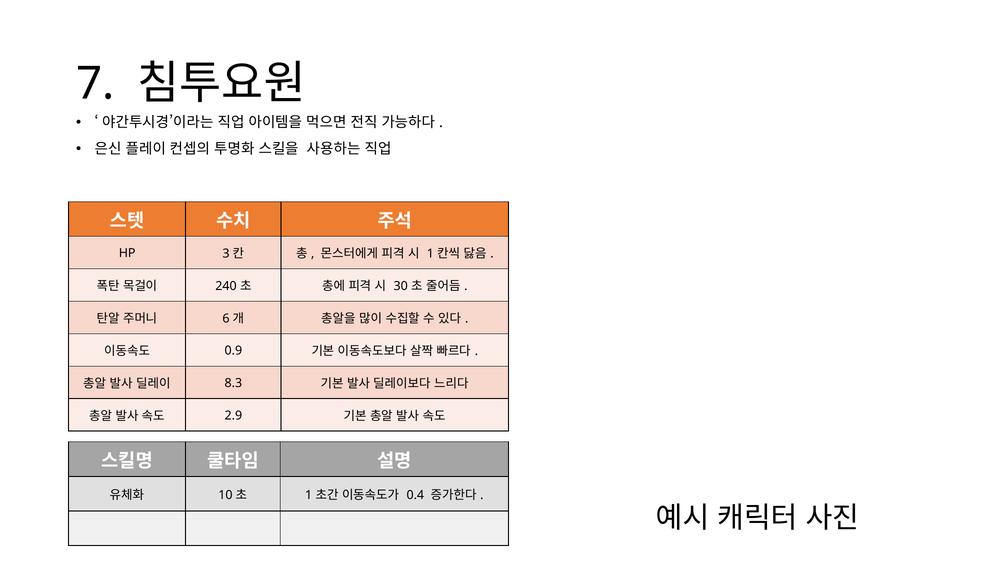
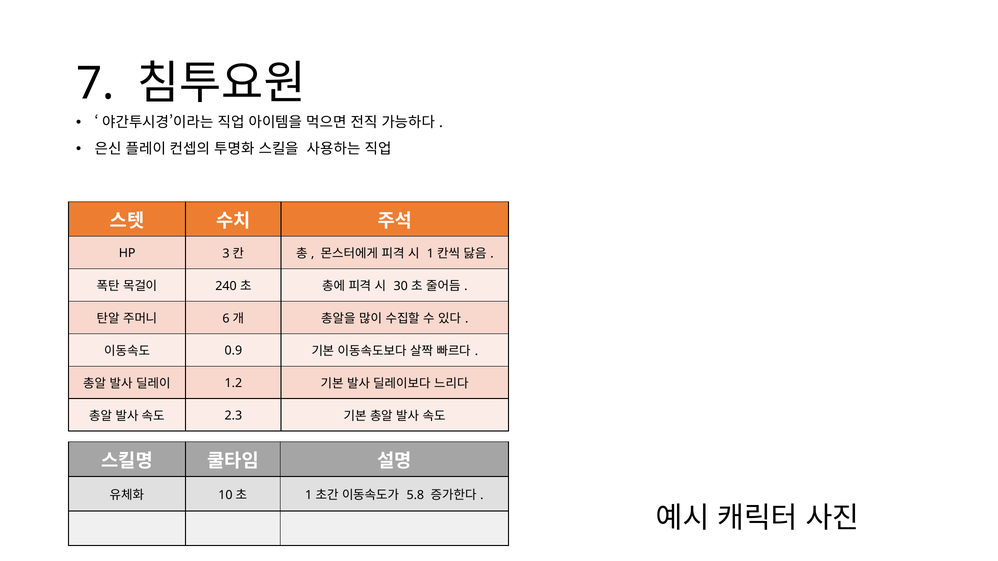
8.3: 8.3 -> 1.2
2.9: 2.9 -> 2.3
0.4: 0.4 -> 5.8
